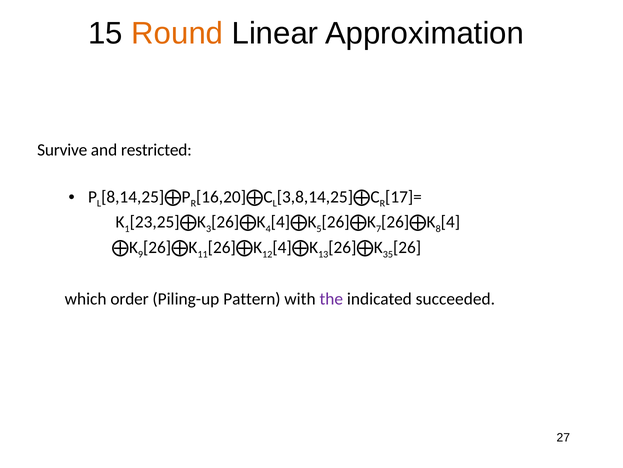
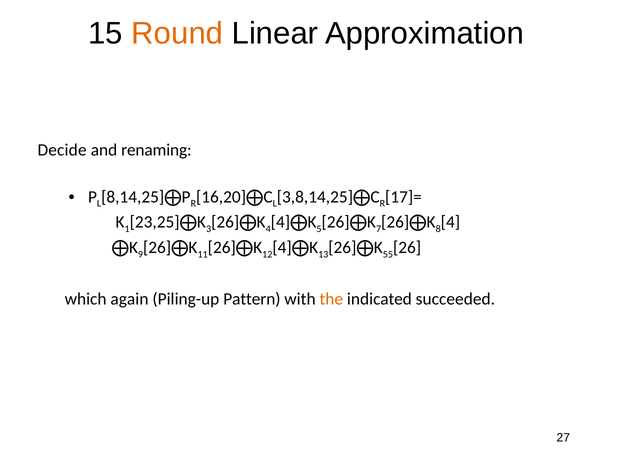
Survive: Survive -> Decide
restricted: restricted -> renaming
35: 35 -> 55
order: order -> again
the colour: purple -> orange
